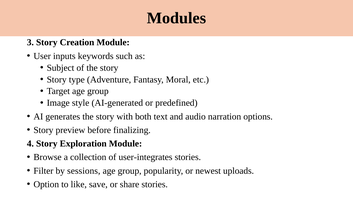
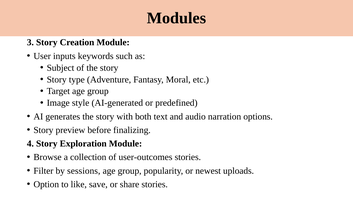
user-integrates: user-integrates -> user-outcomes
